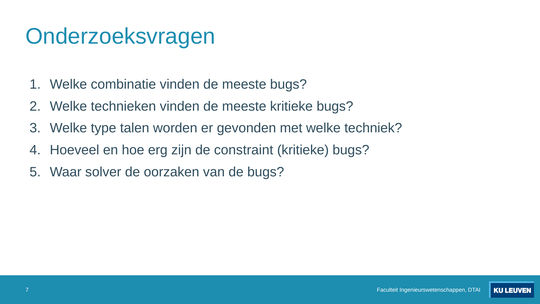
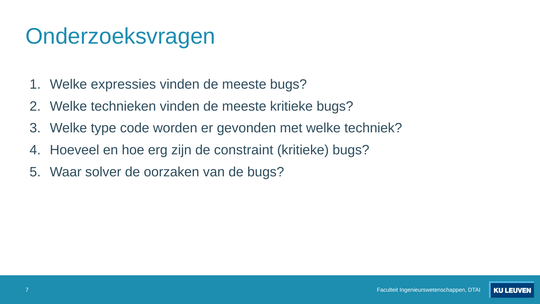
combinatie: combinatie -> expressies
talen: talen -> code
